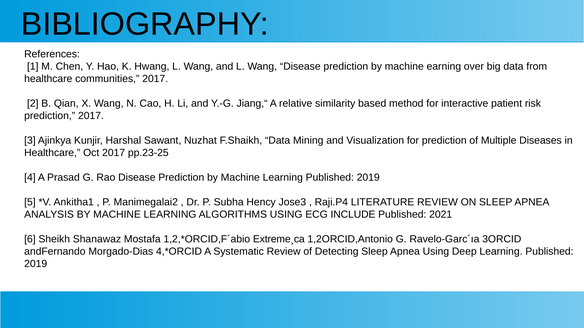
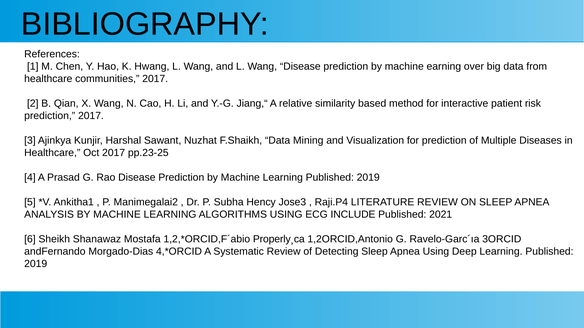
Extreme¸ca: Extreme¸ca -> Properly¸ca
